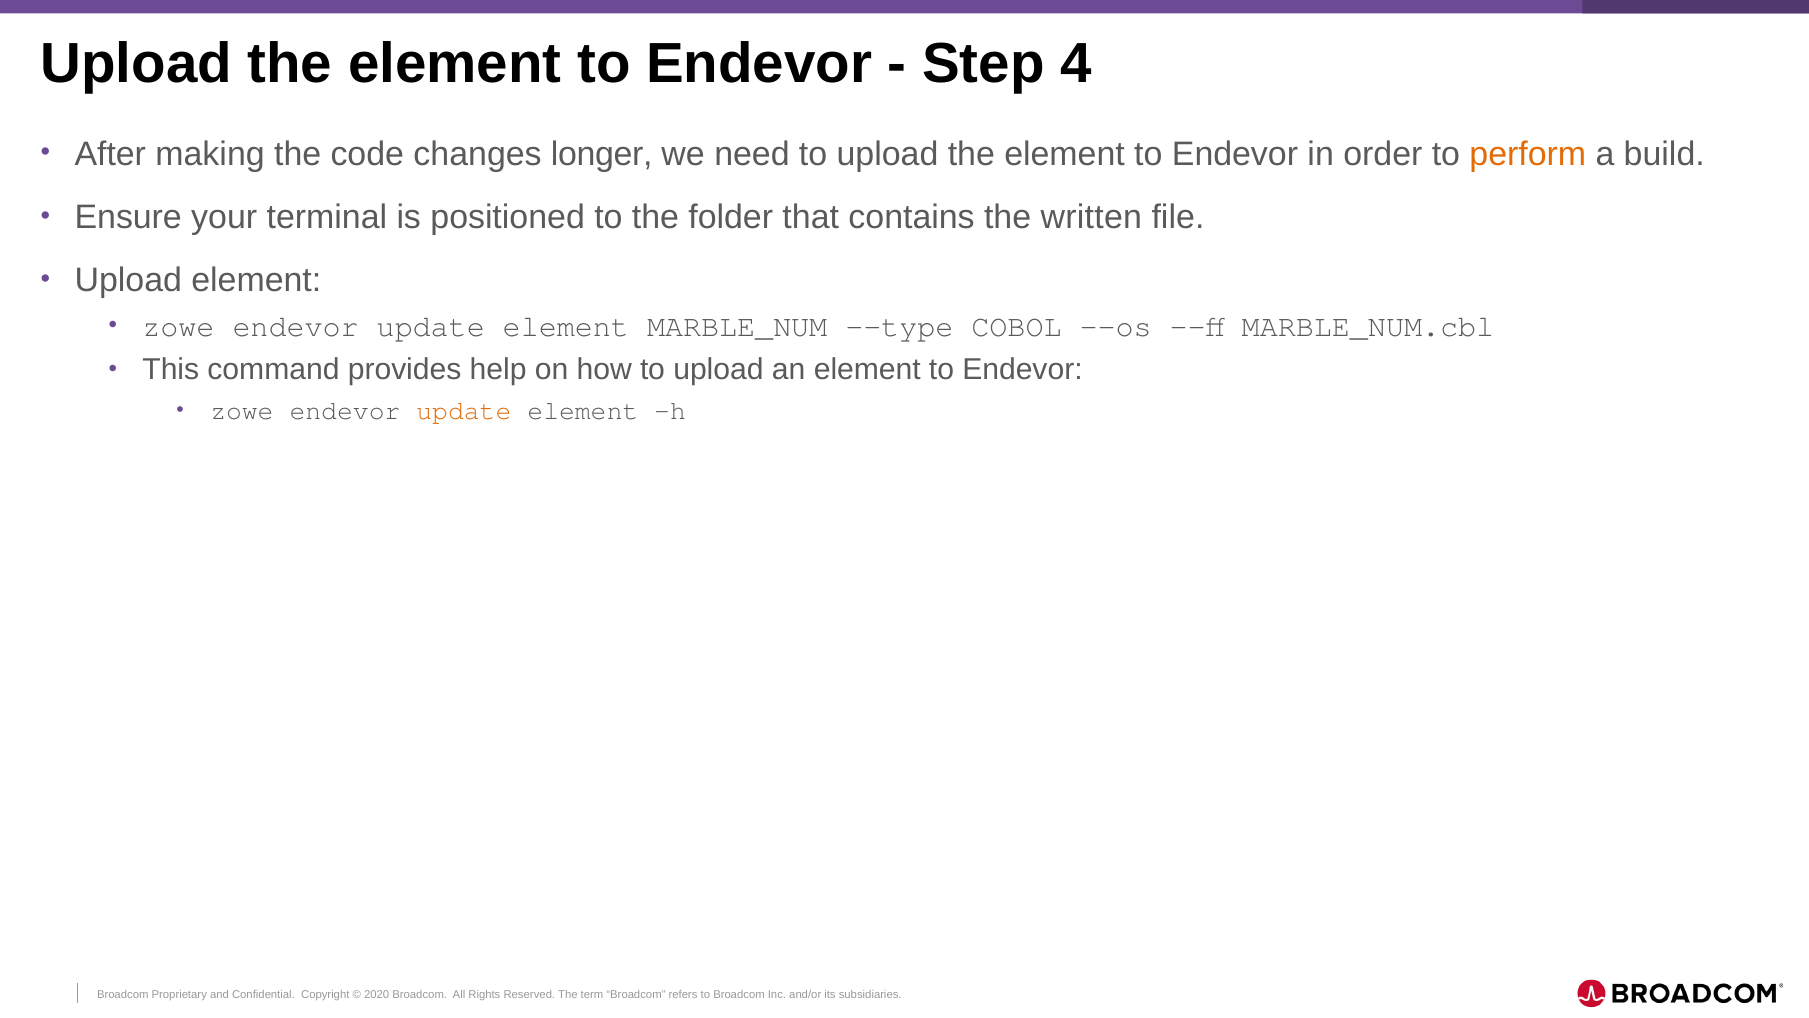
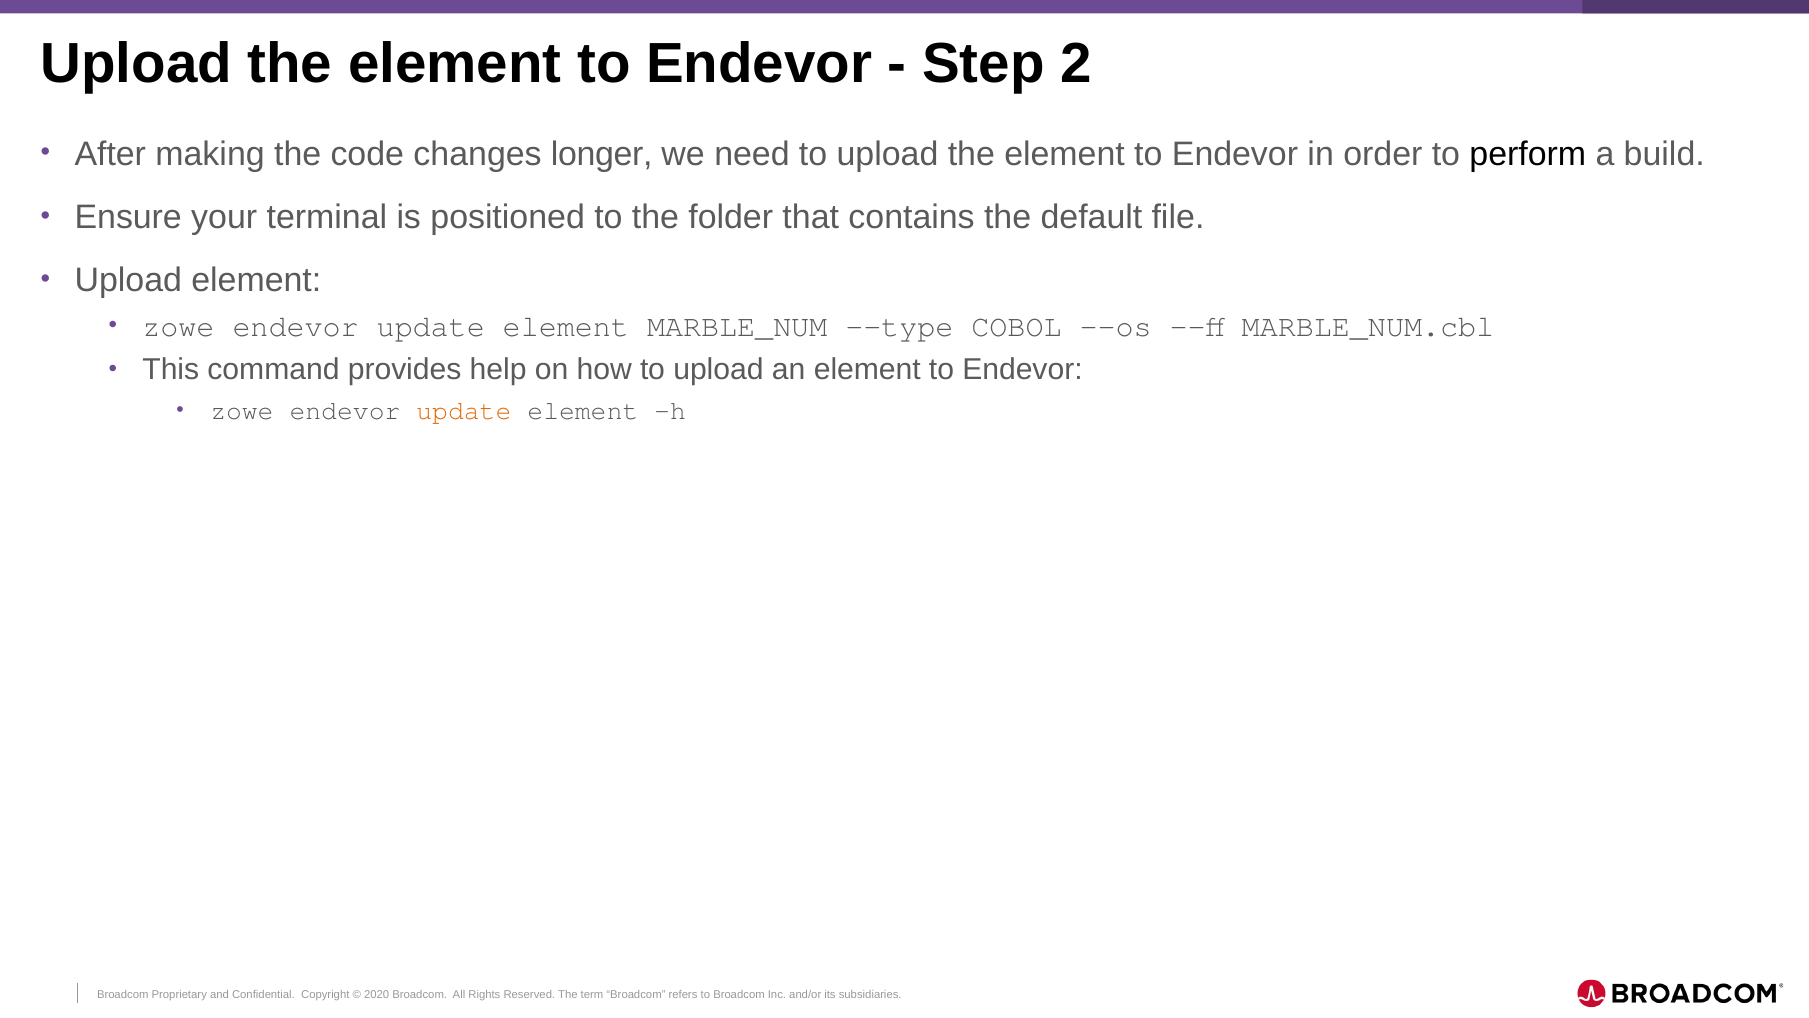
4: 4 -> 2
perform colour: orange -> black
written: written -> default
